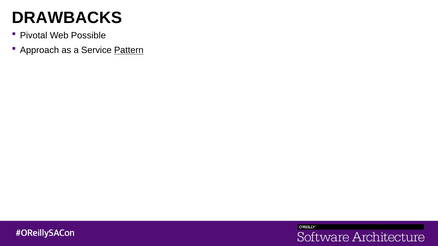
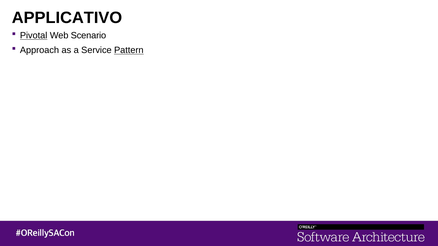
DRAWBACKS: DRAWBACKS -> APPLICATIVO
Pivotal underline: none -> present
Possible: Possible -> Scenario
